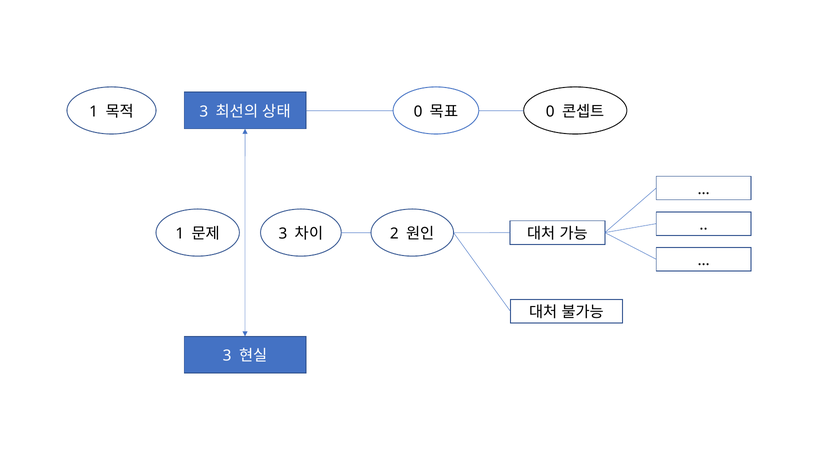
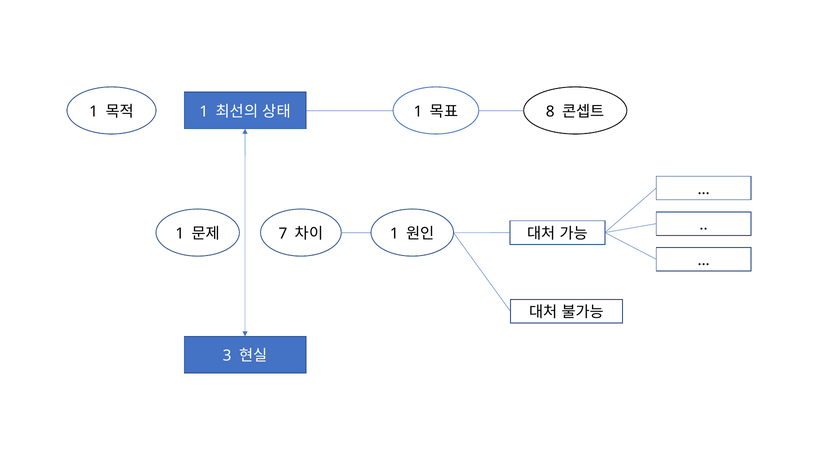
3 at (204, 112): 3 -> 1
0 at (418, 112): 0 -> 1
0 at (550, 112): 0 -> 8
3 at (283, 234): 3 -> 7
2 at (394, 234): 2 -> 1
